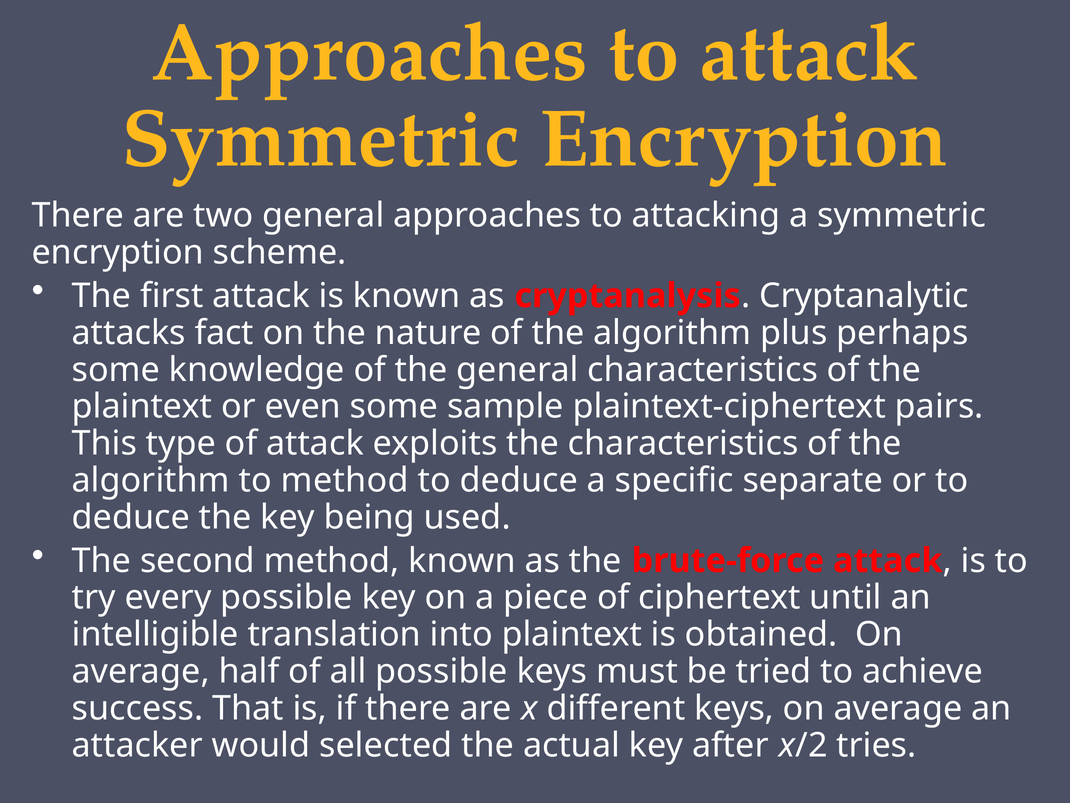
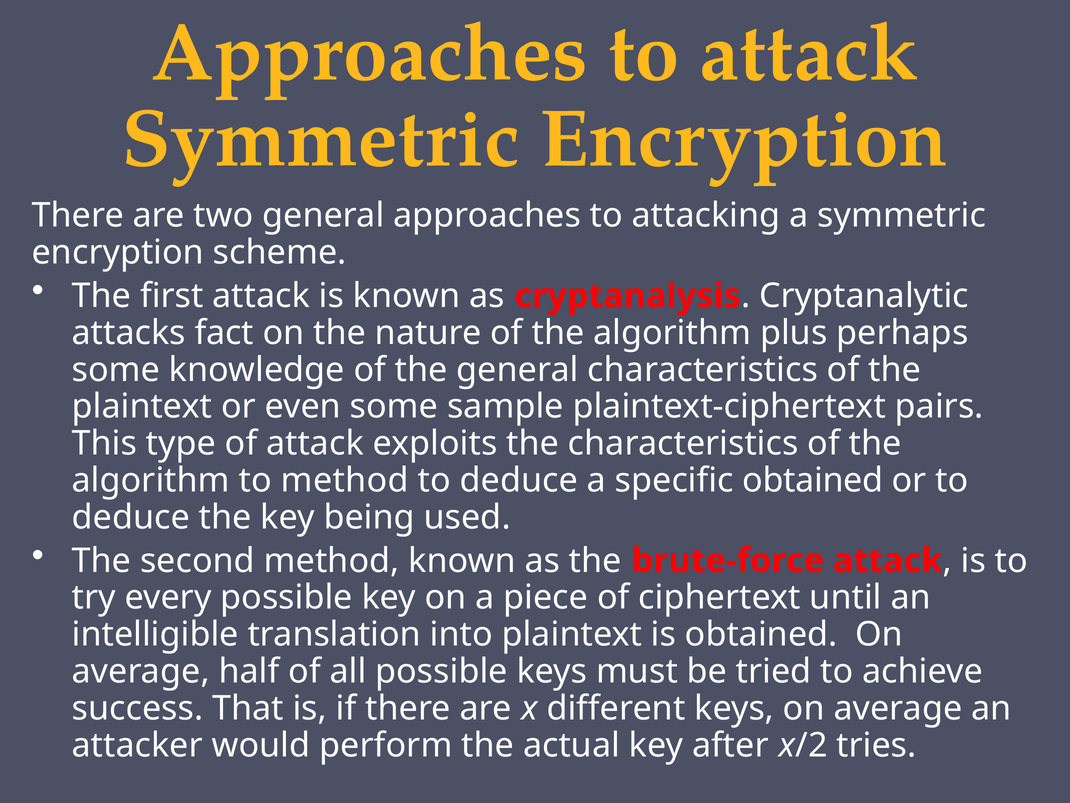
specific separate: separate -> obtained
selected: selected -> perform
